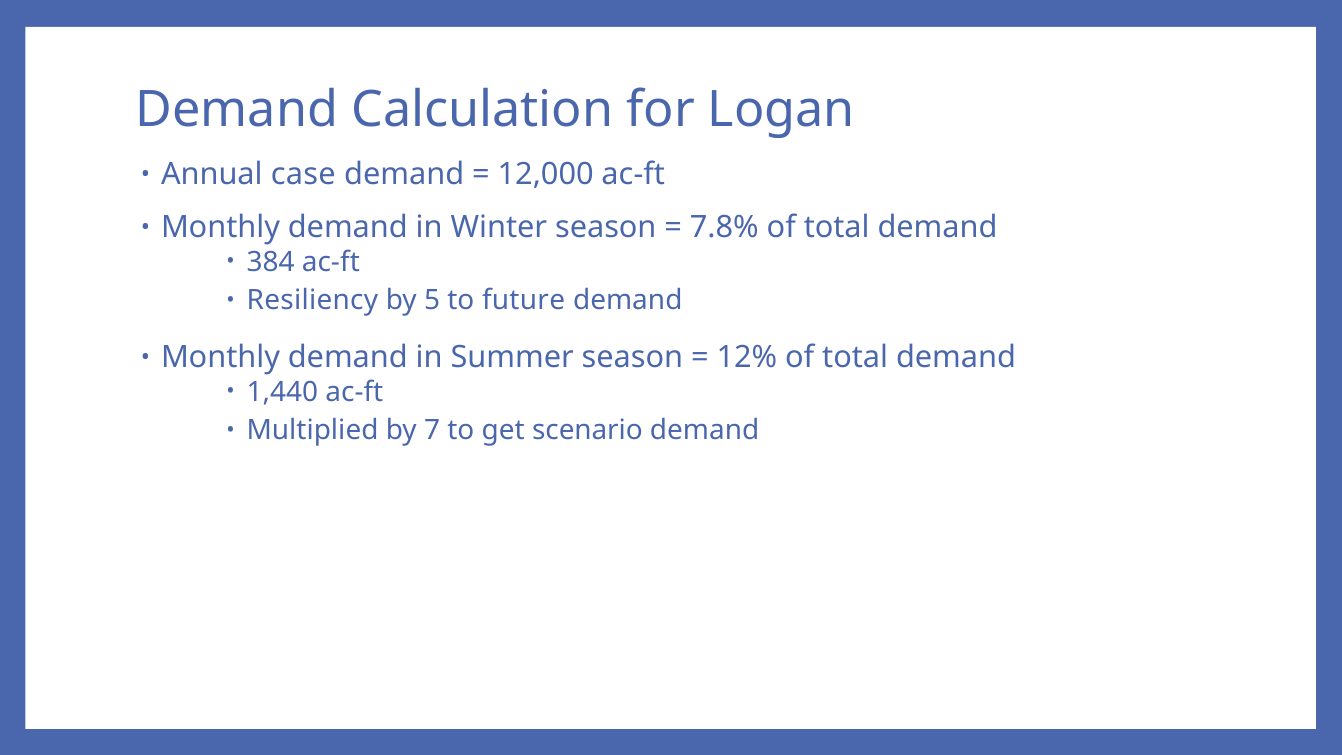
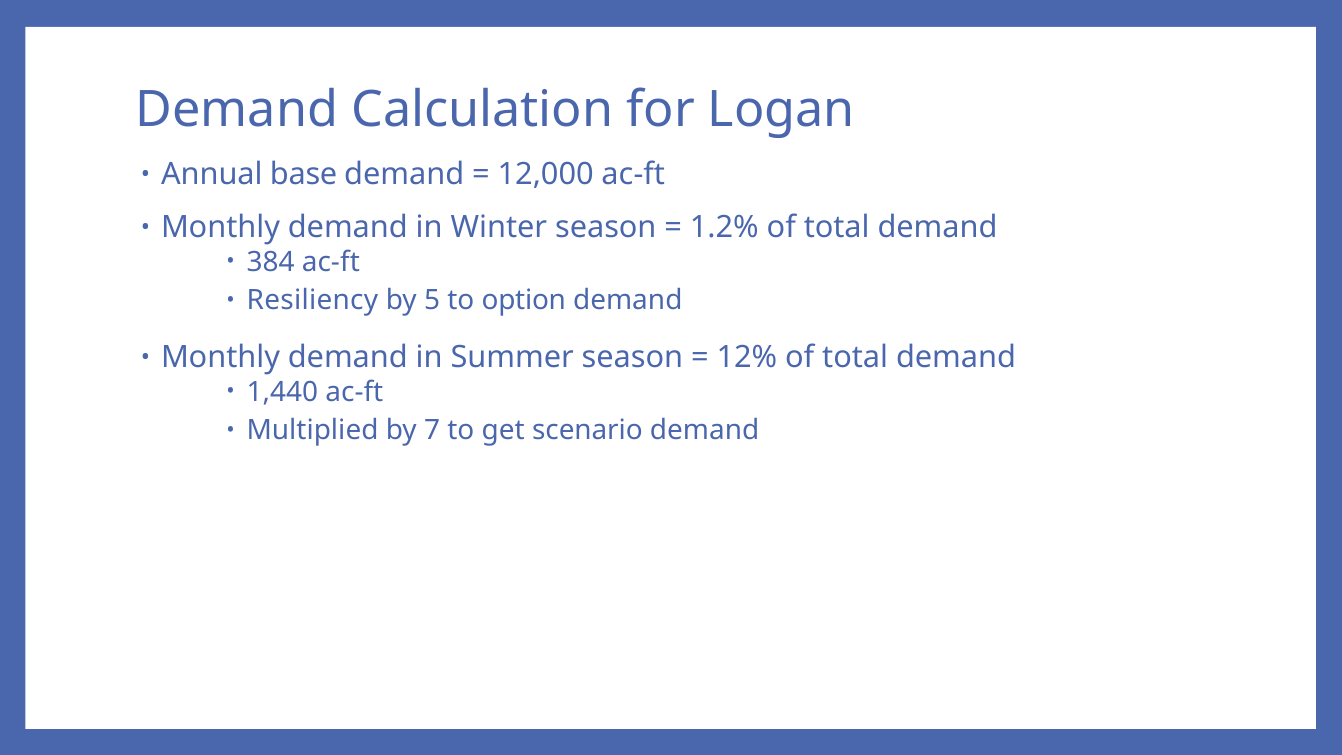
case: case -> base
7.8%: 7.8% -> 1.2%
future: future -> option
